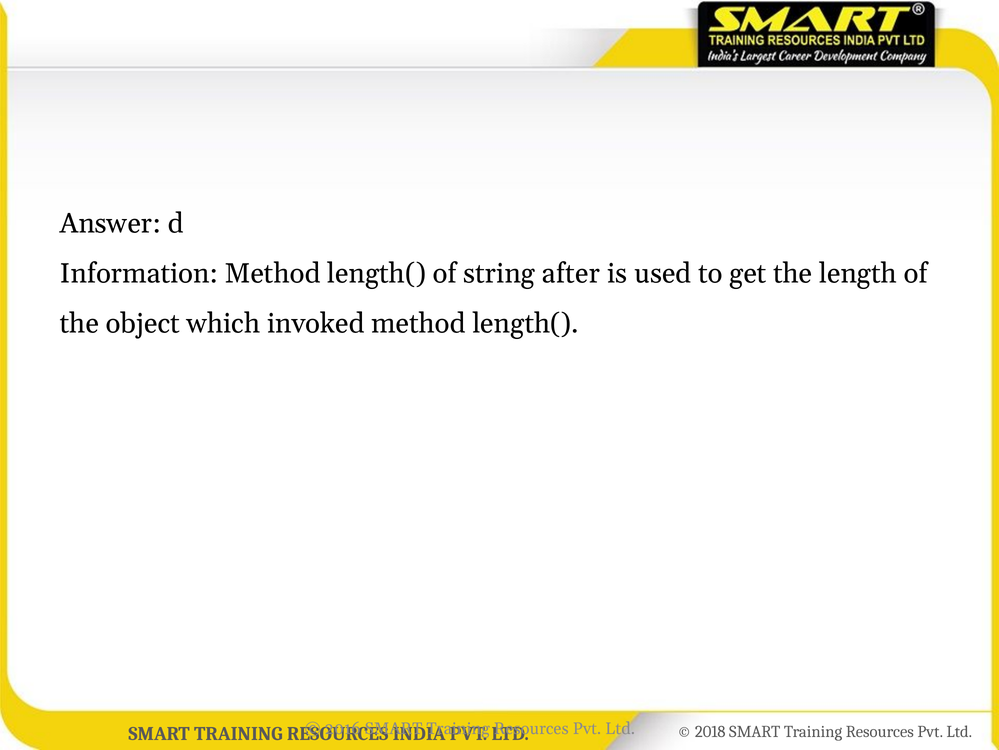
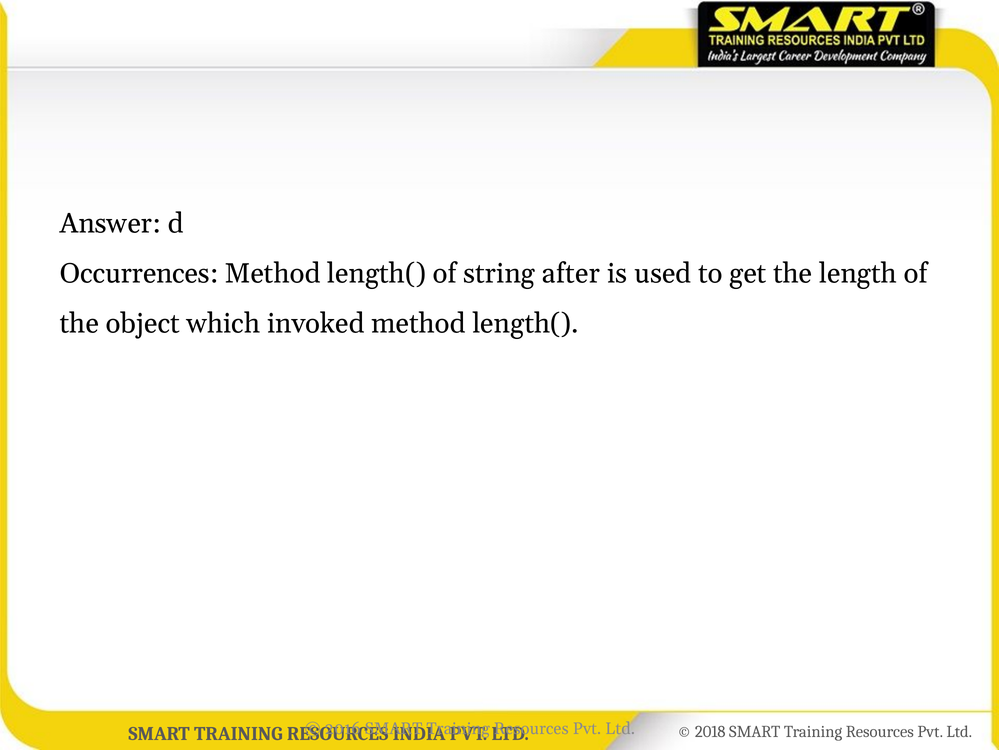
Information: Information -> Occurrences
